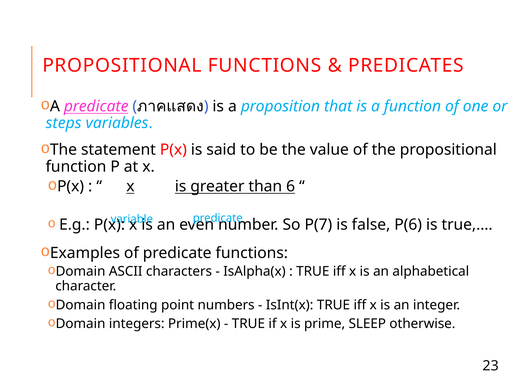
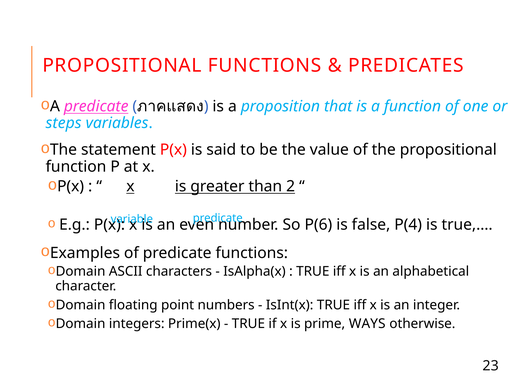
6: 6 -> 2
P(7: P(7 -> P(6
P(6: P(6 -> P(4
SLEEP: SLEEP -> WAYS
